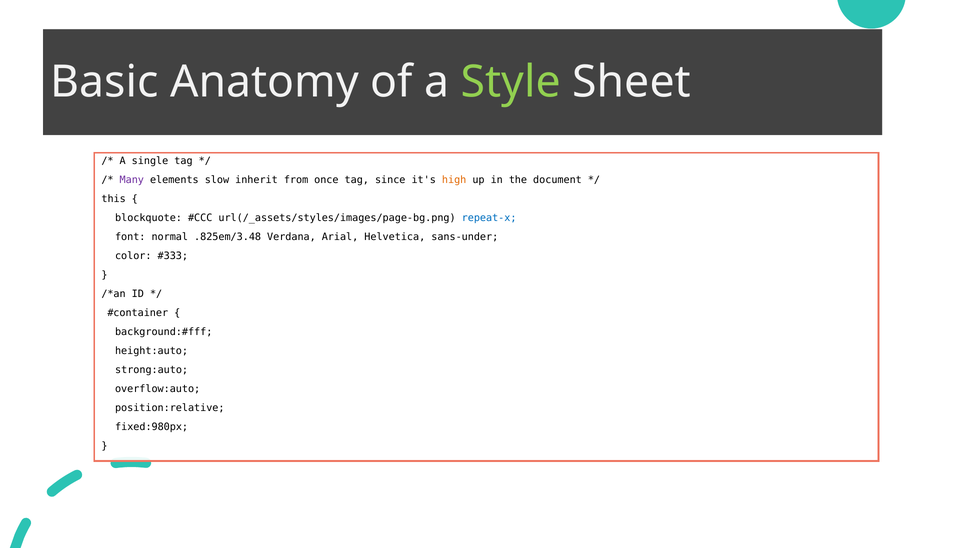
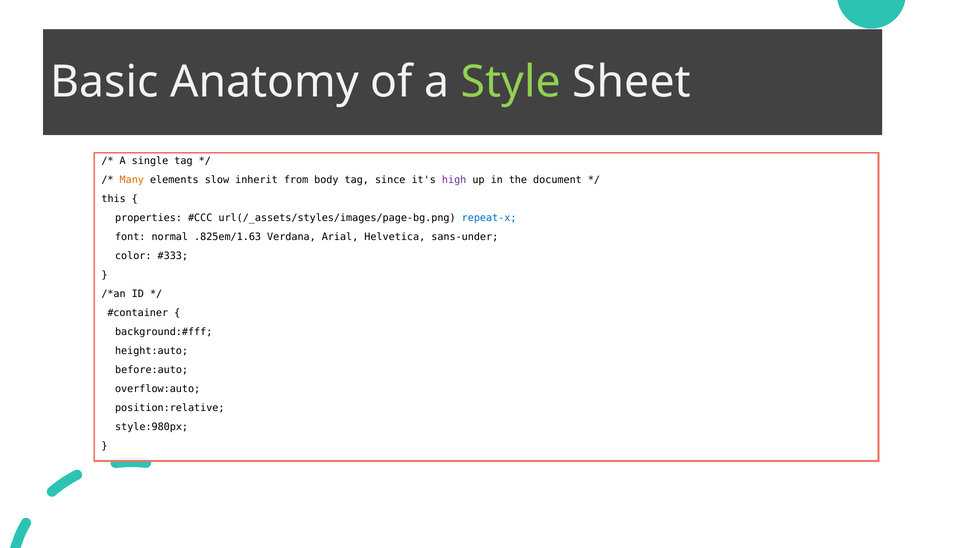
Many colour: purple -> orange
once: once -> body
high colour: orange -> purple
blockquote: blockquote -> properties
.825em/3.48: .825em/3.48 -> .825em/1.63
strong:auto: strong:auto -> before:auto
fixed:980px: fixed:980px -> style:980px
